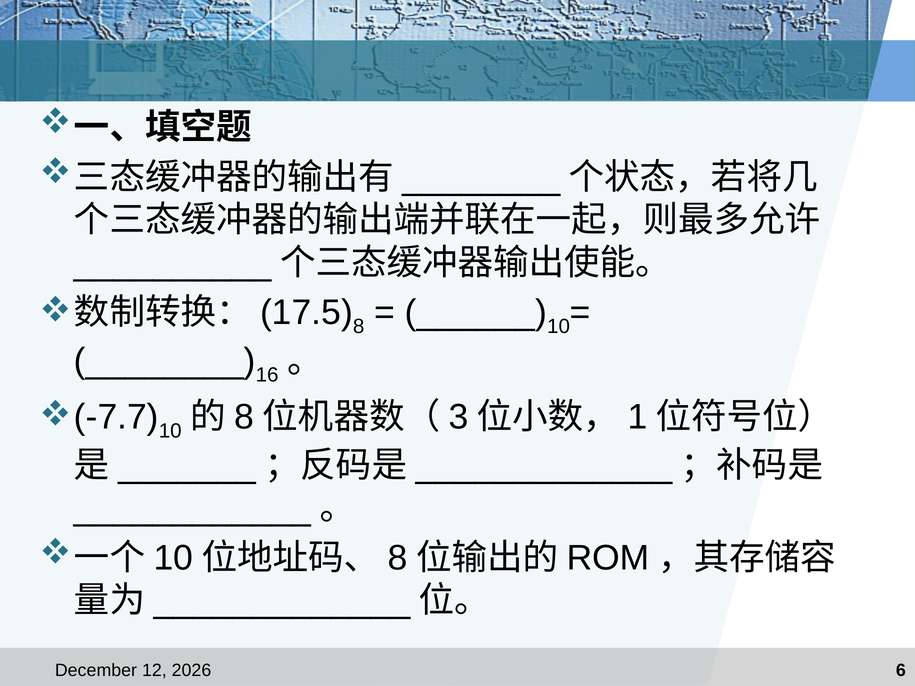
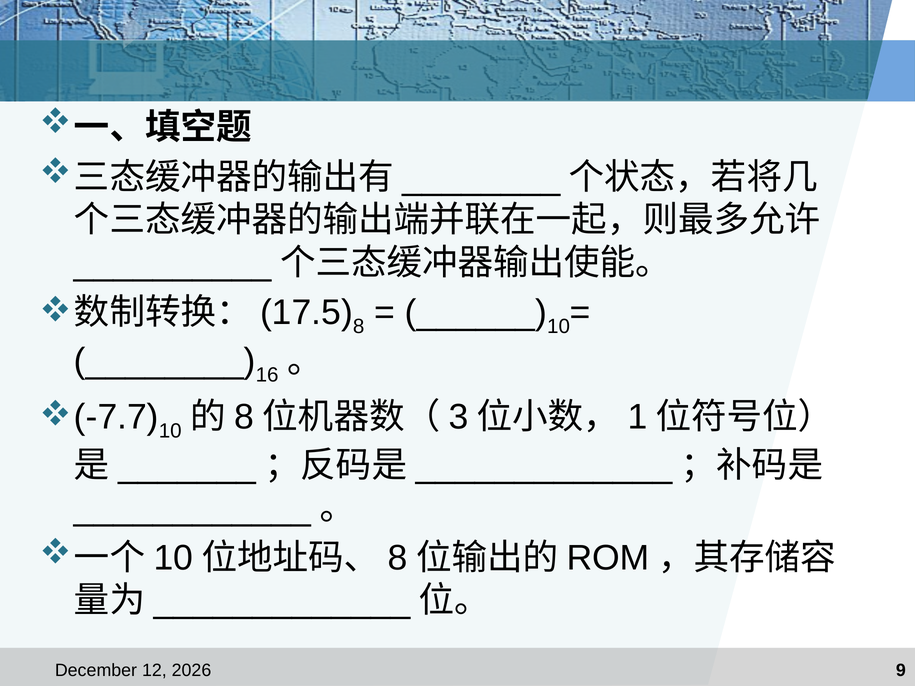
6: 6 -> 9
